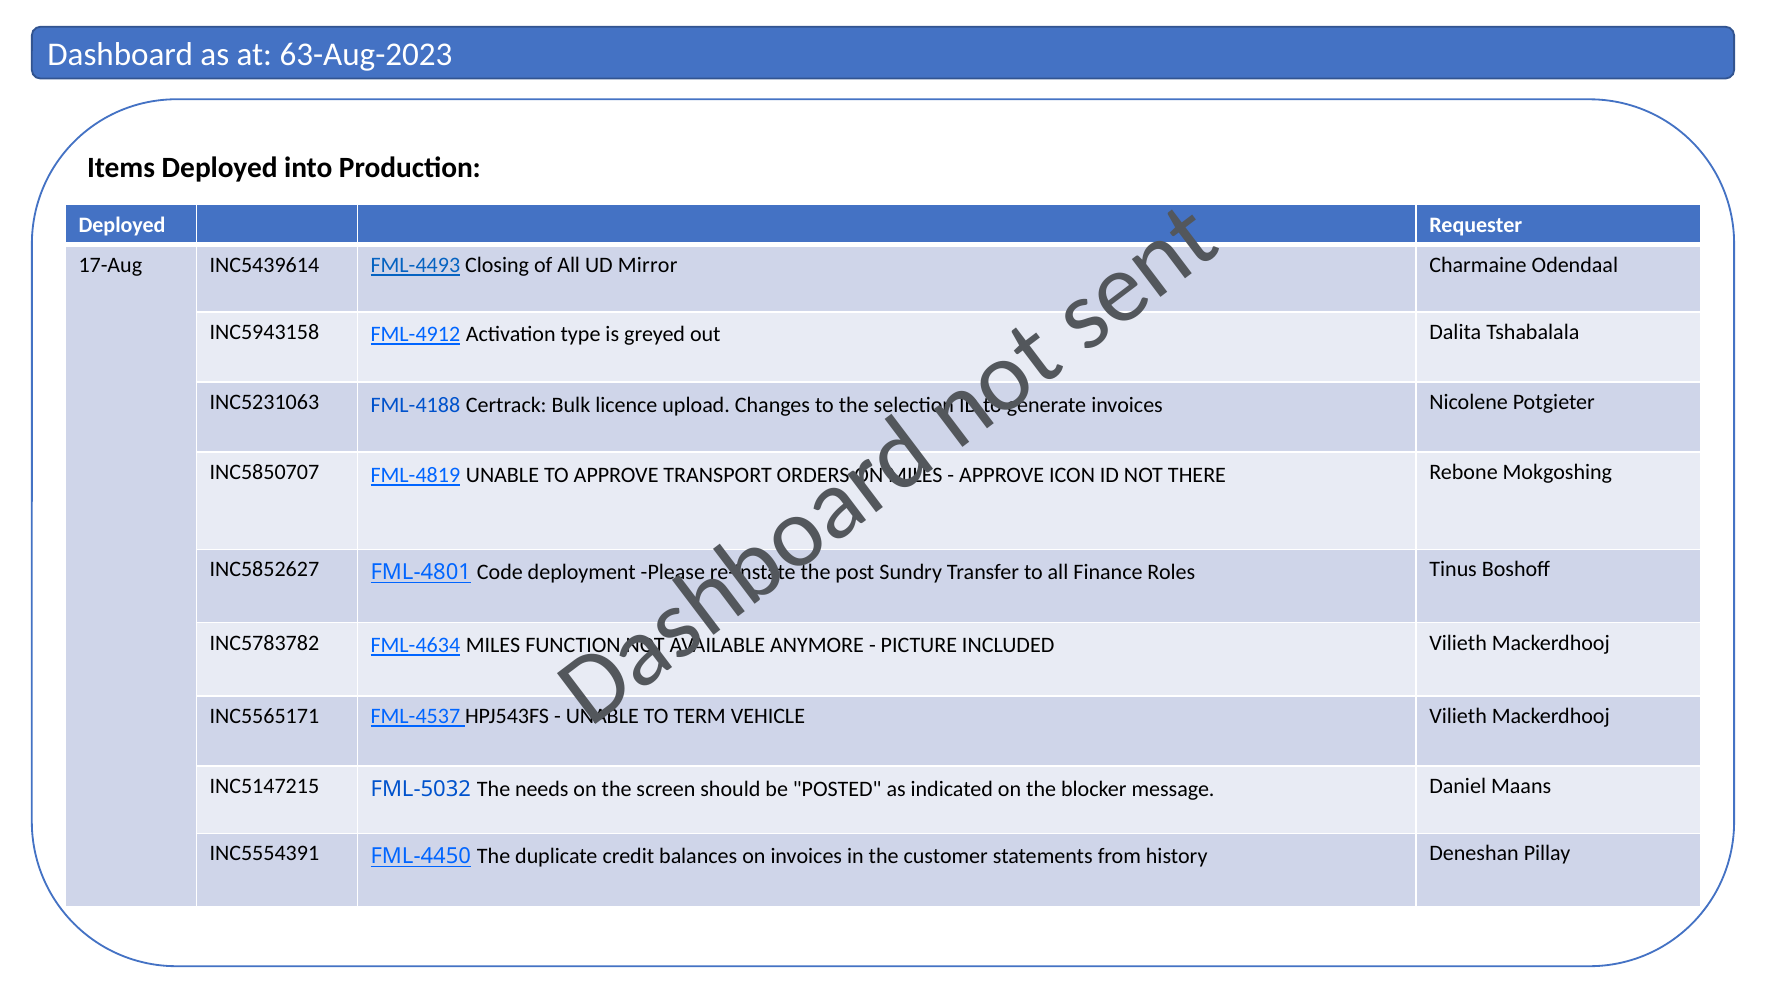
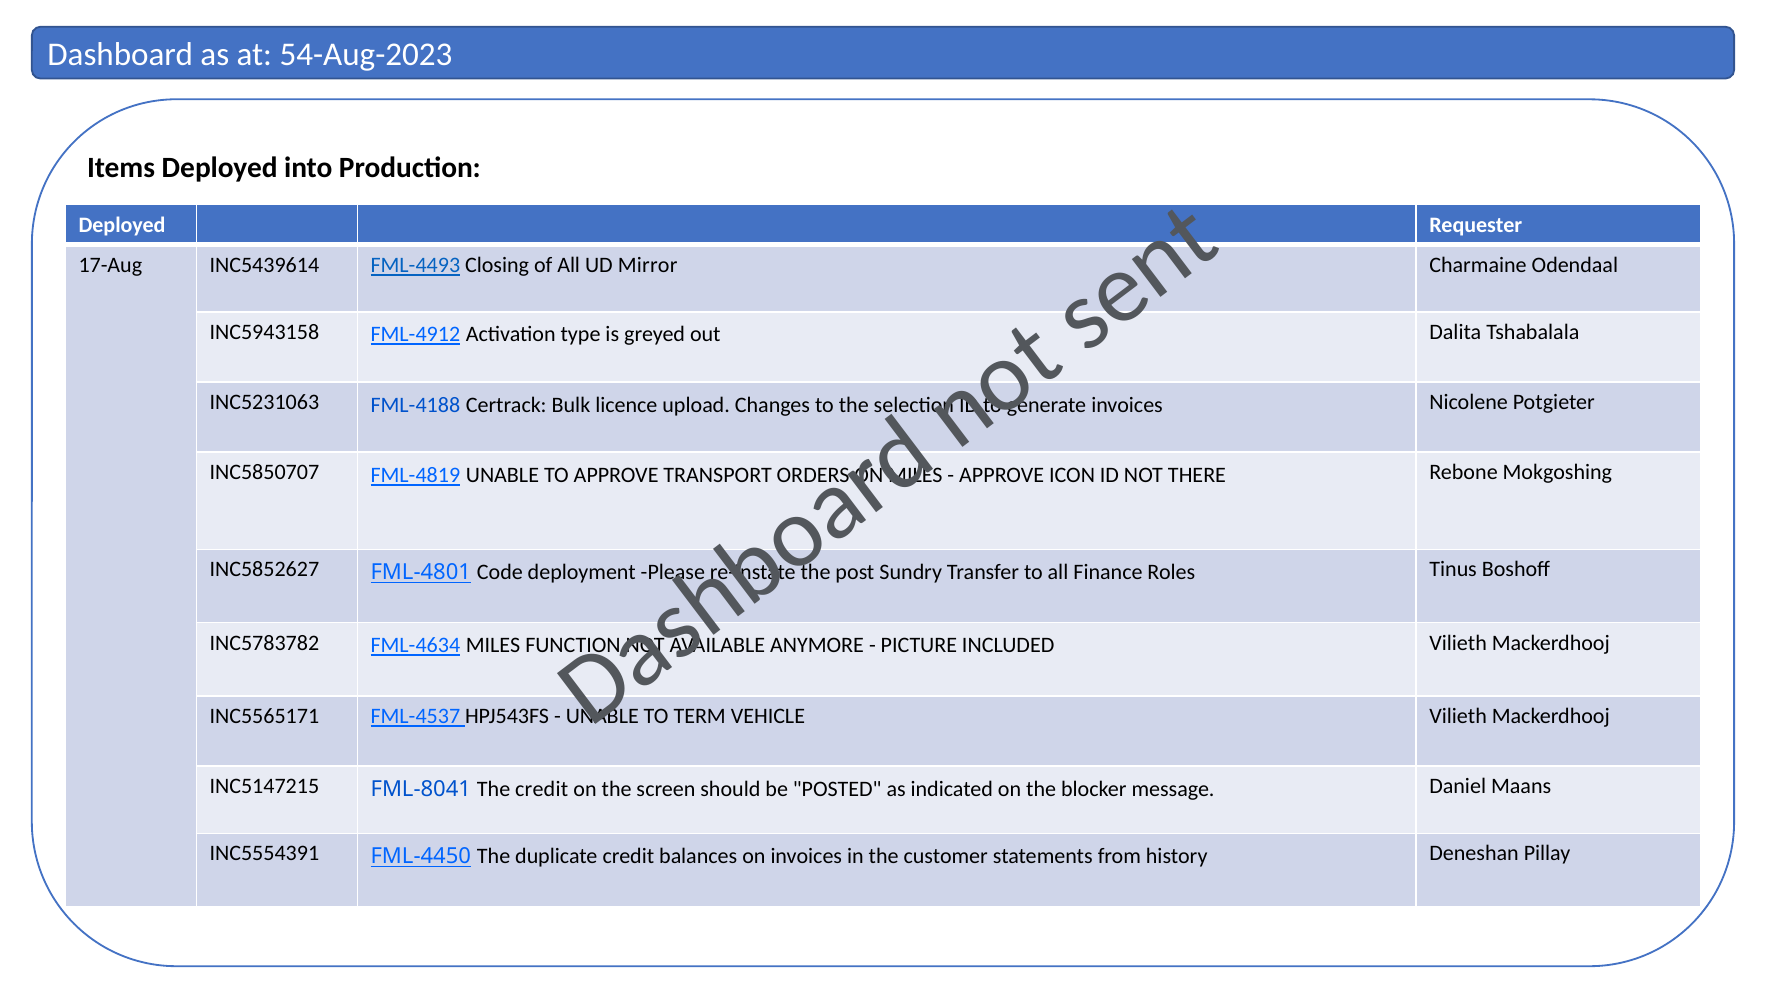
63-Aug-2023: 63-Aug-2023 -> 54-Aug-2023
FML-5032: FML-5032 -> FML-8041
The needs: needs -> credit
